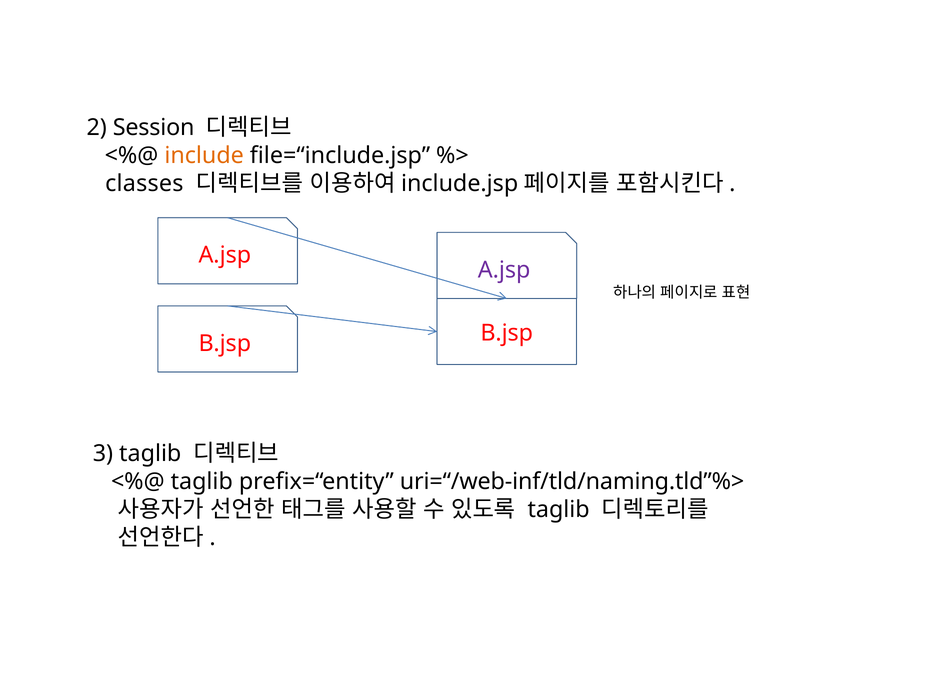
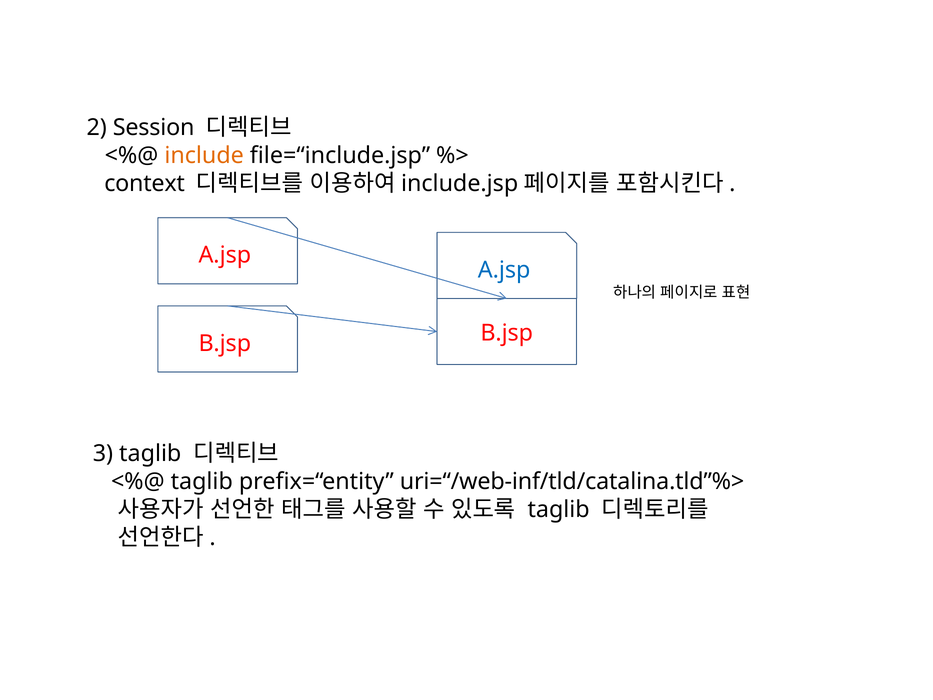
classes: classes -> context
A.jsp at (504, 270) colour: purple -> blue
uri=“/web-inf/tld/naming.tld”%>: uri=“/web-inf/tld/naming.tld”%> -> uri=“/web-inf/tld/catalina.tld”%>
